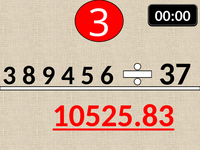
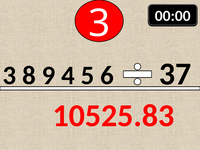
10525.83 underline: present -> none
